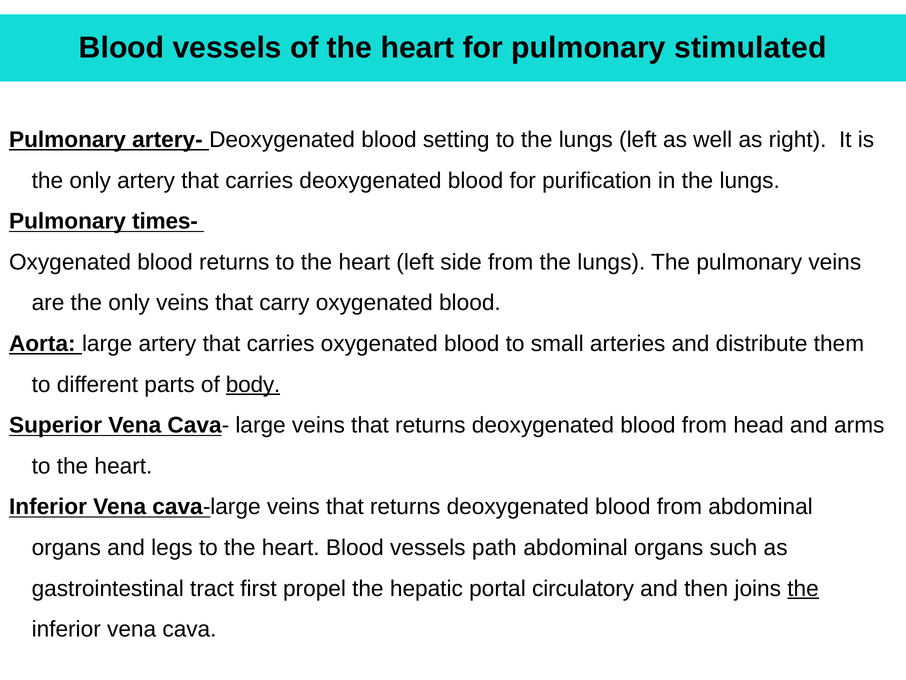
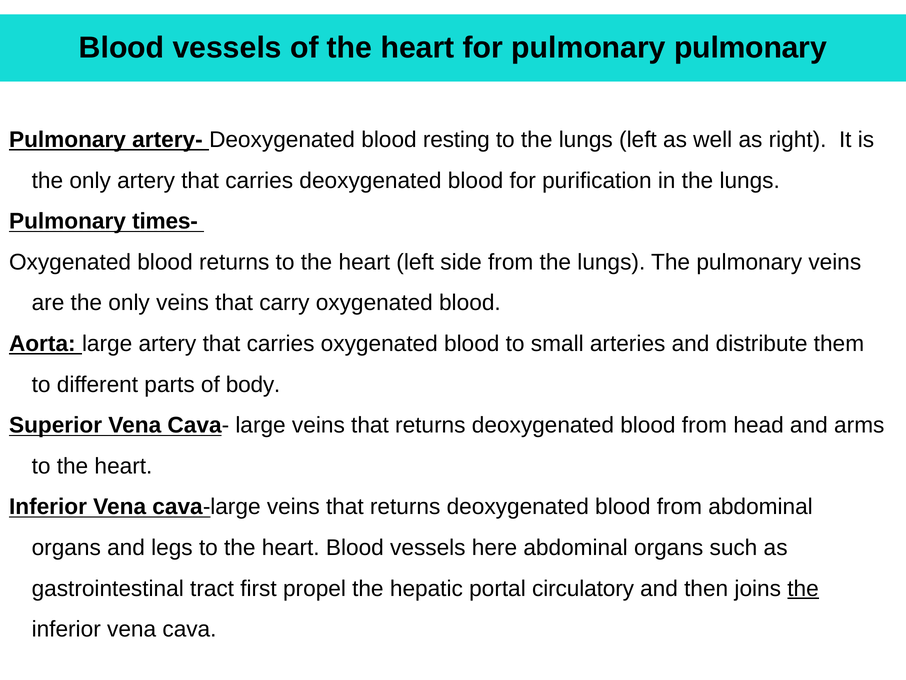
for pulmonary stimulated: stimulated -> pulmonary
setting: setting -> resting
body underline: present -> none
path: path -> here
